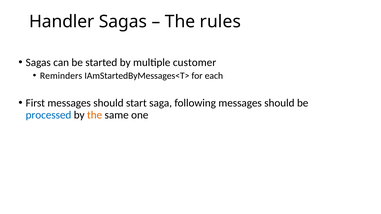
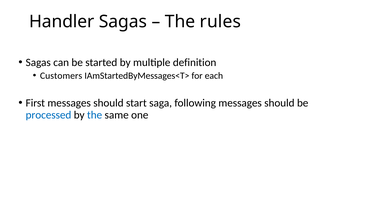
customer: customer -> definition
Reminders: Reminders -> Customers
the at (95, 115) colour: orange -> blue
